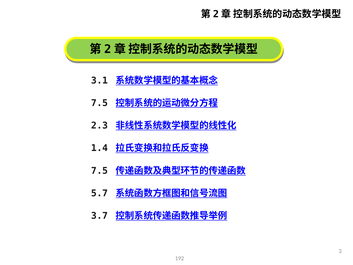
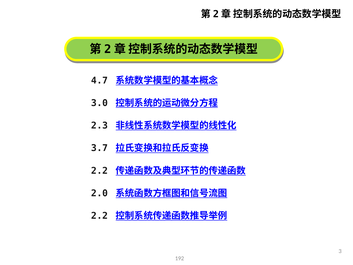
3.1: 3.1 -> 4.7
7.5 at (99, 103): 7.5 -> 3.0
1.4: 1.4 -> 3.7
7.5 at (99, 171): 7.5 -> 2.2
5.7: 5.7 -> 2.0
3.7 at (99, 216): 3.7 -> 2.2
